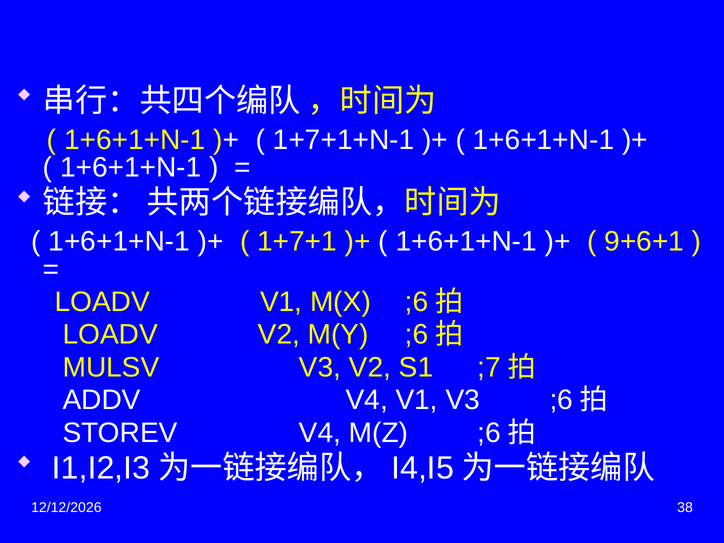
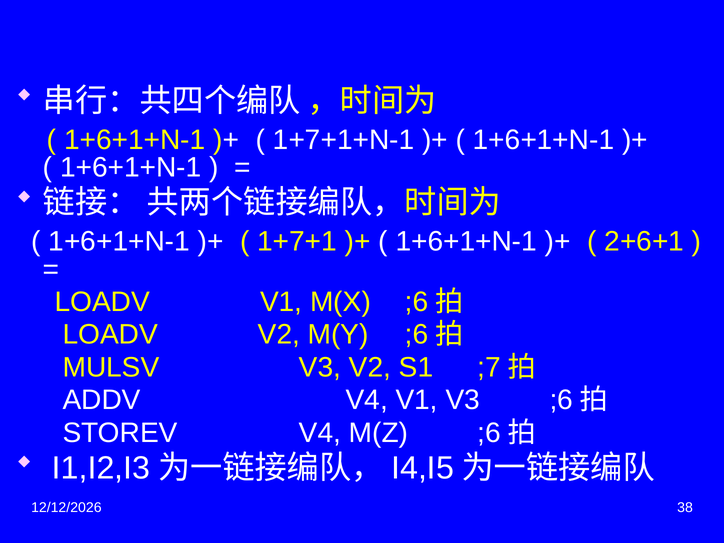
9+6+1: 9+6+1 -> 2+6+1
